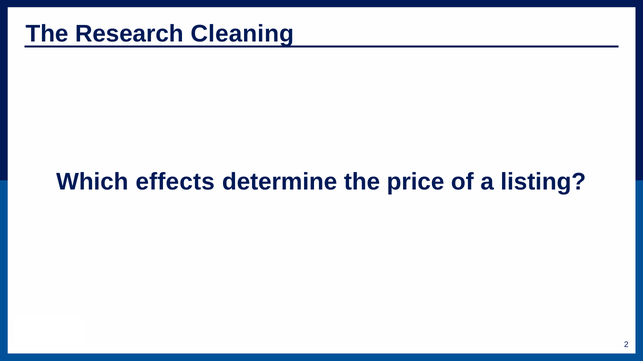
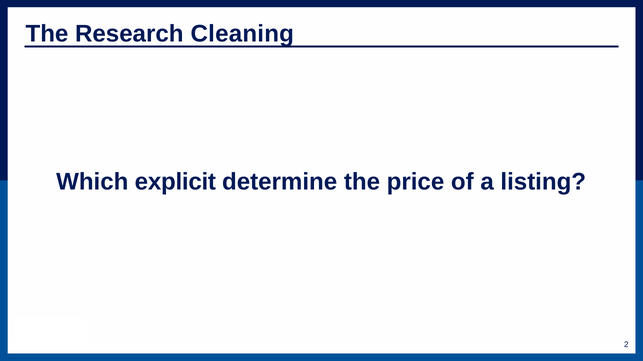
effects: effects -> explicit
